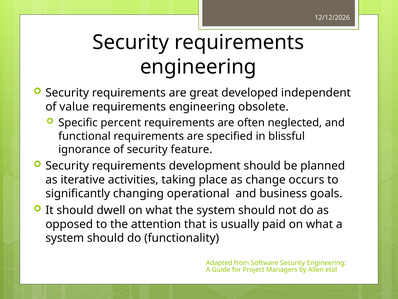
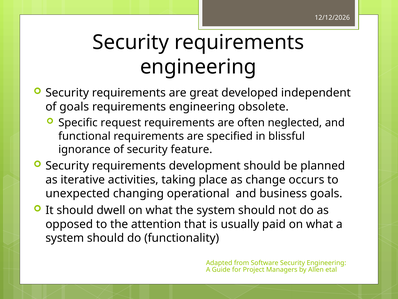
of value: value -> goals
percent: percent -> request
significantly: significantly -> unexpected
